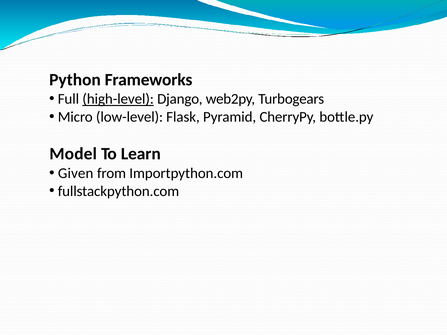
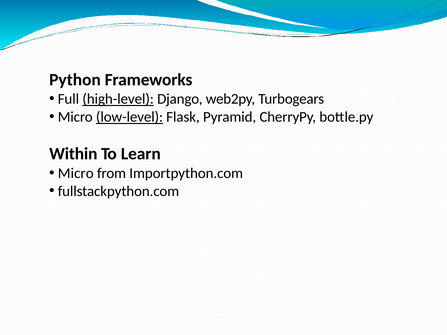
low-level underline: none -> present
Model: Model -> Within
Given at (76, 173): Given -> Micro
